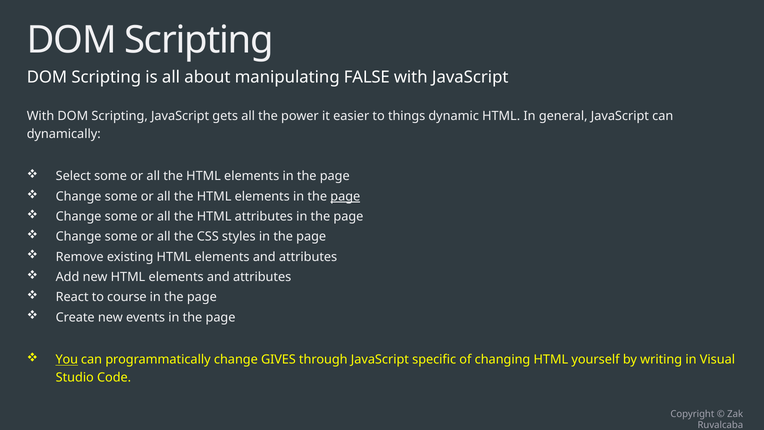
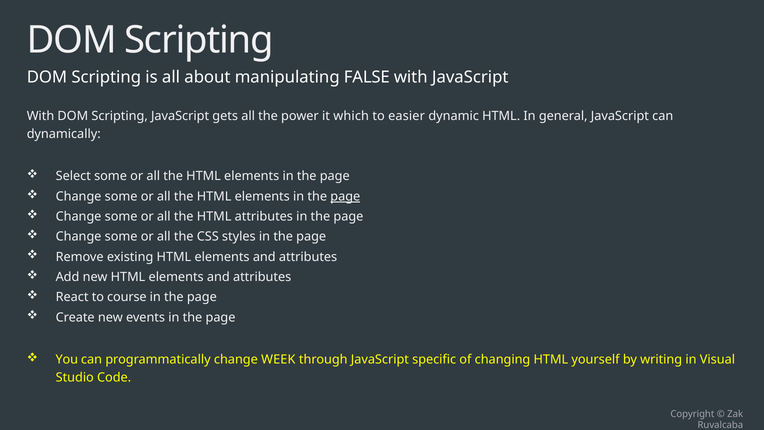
easier: easier -> which
things: things -> easier
You underline: present -> none
GIVES: GIVES -> WEEK
